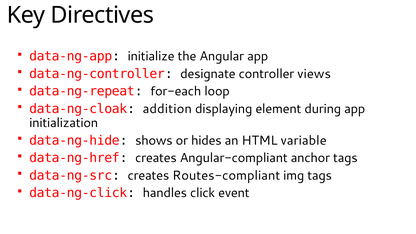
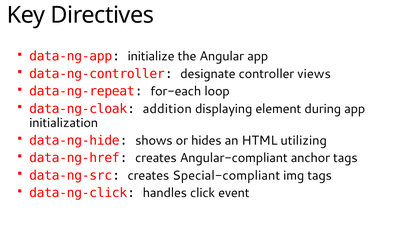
variable: variable -> utilizing
Routes-compliant: Routes-compliant -> Special-compliant
